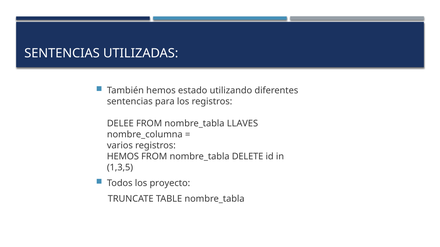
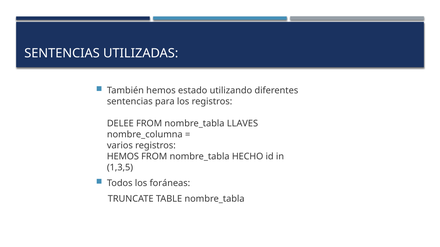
DELETE: DELETE -> HECHO
proyecto: proyecto -> foráneas
